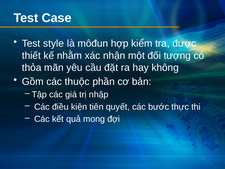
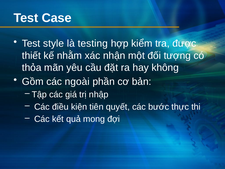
môđun: môđun -> testing
thuộc: thuộc -> ngoài
